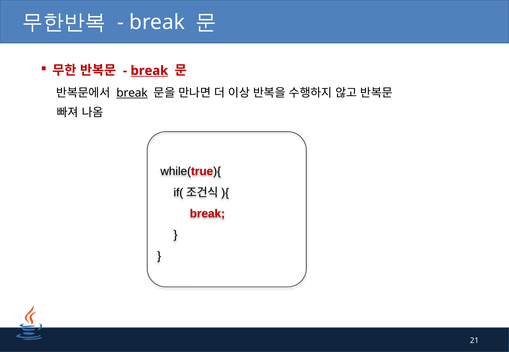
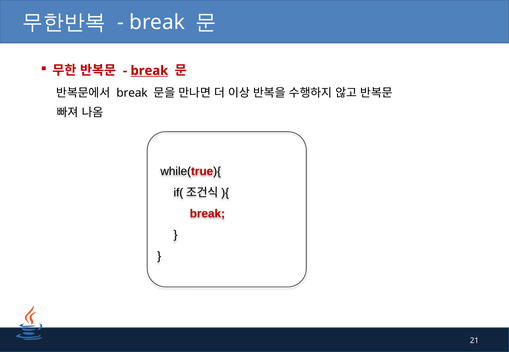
break at (132, 93) underline: present -> none
